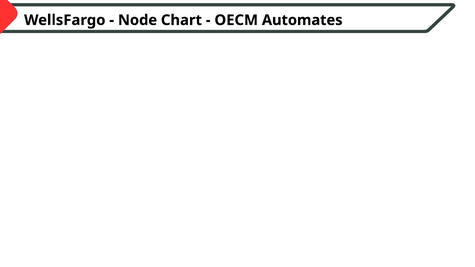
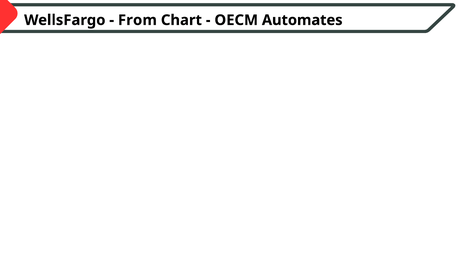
Node: Node -> From
